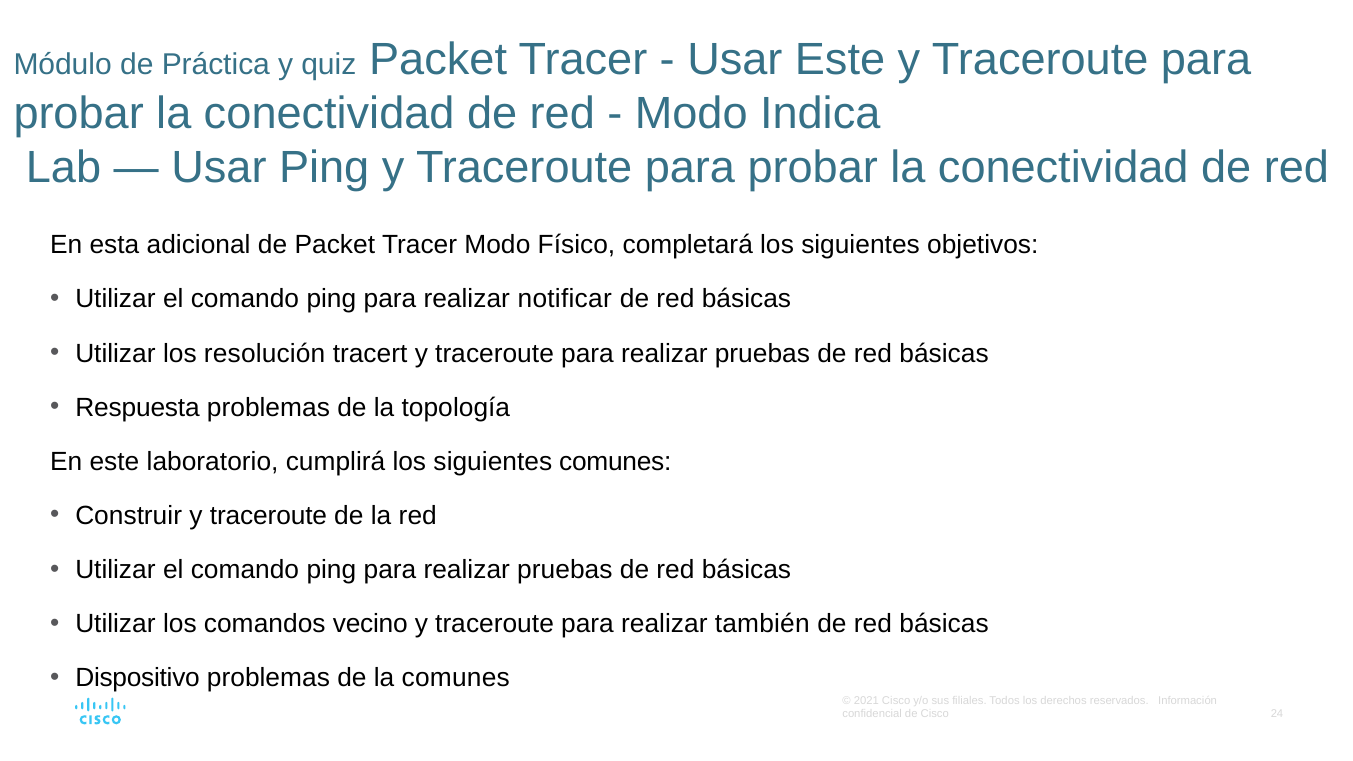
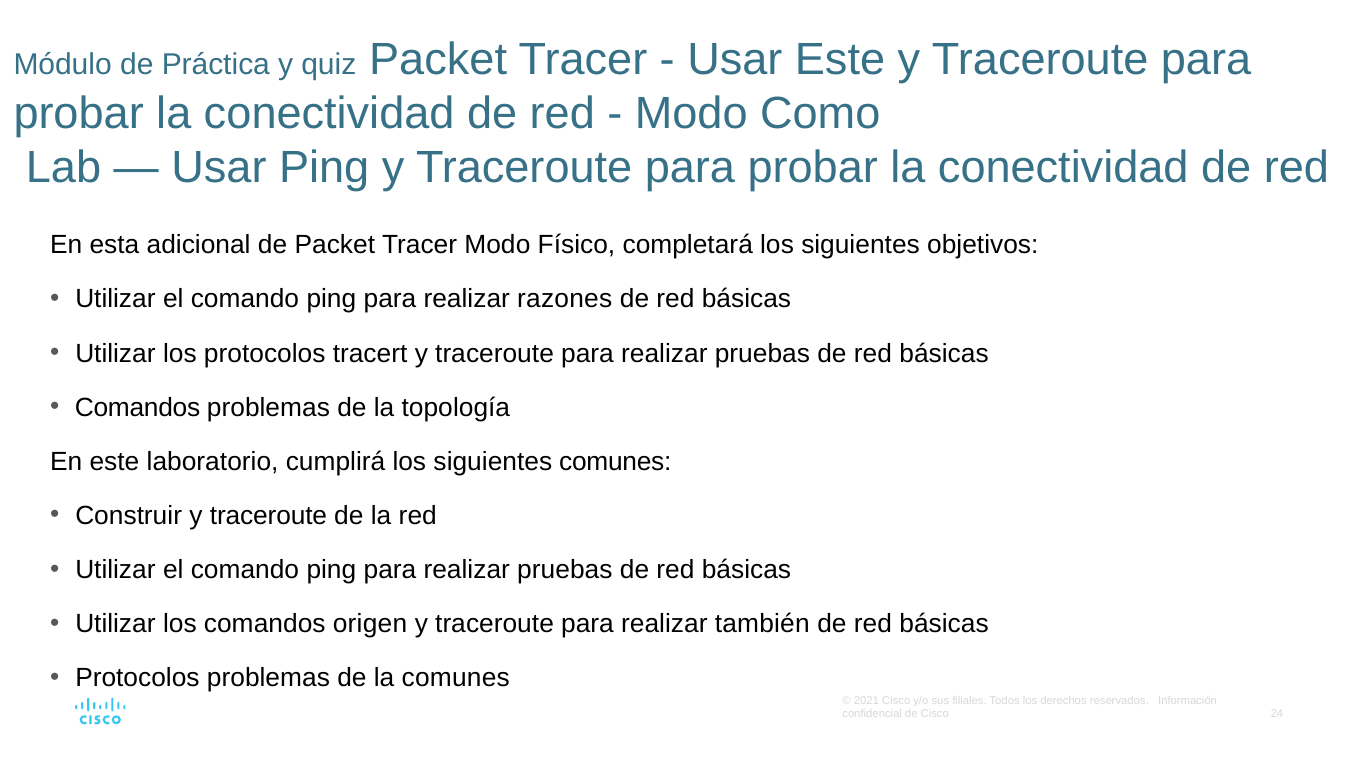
Indica: Indica -> Como
notificar: notificar -> razones
los resolución: resolución -> protocolos
Respuesta at (138, 407): Respuesta -> Comandos
vecino: vecino -> origen
Dispositivo at (138, 678): Dispositivo -> Protocolos
